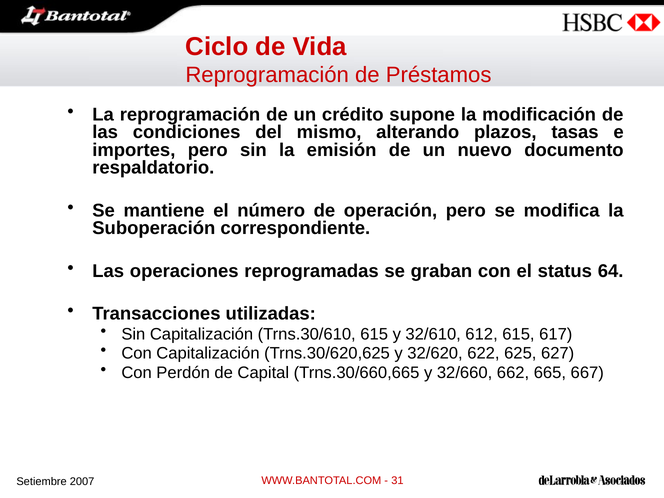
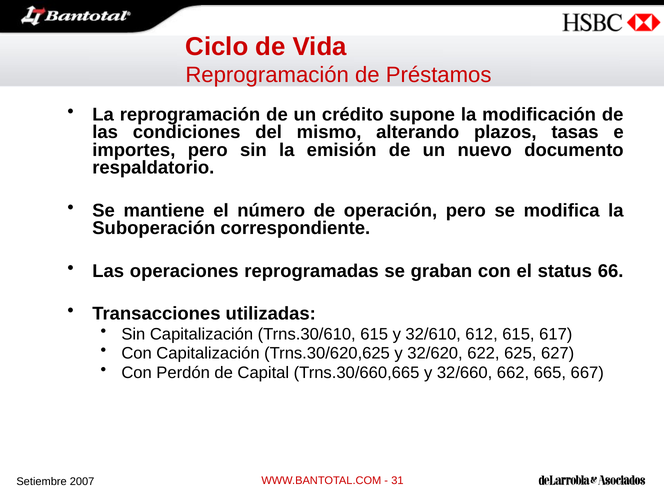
64: 64 -> 66
